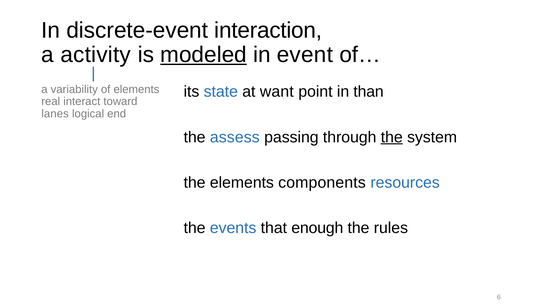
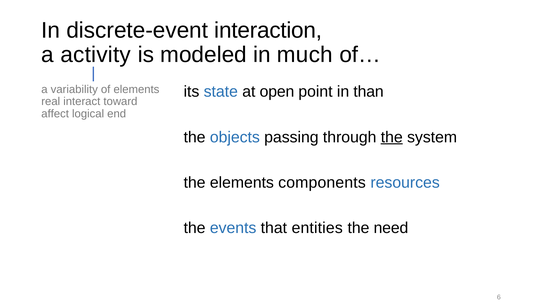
modeled underline: present -> none
event: event -> much
want: want -> open
lanes: lanes -> affect
assess: assess -> objects
enough: enough -> entities
rules: rules -> need
